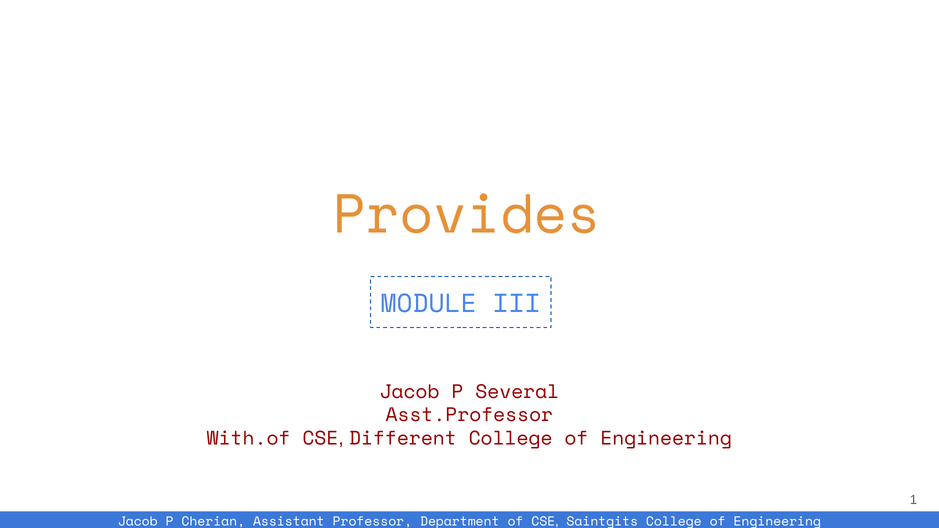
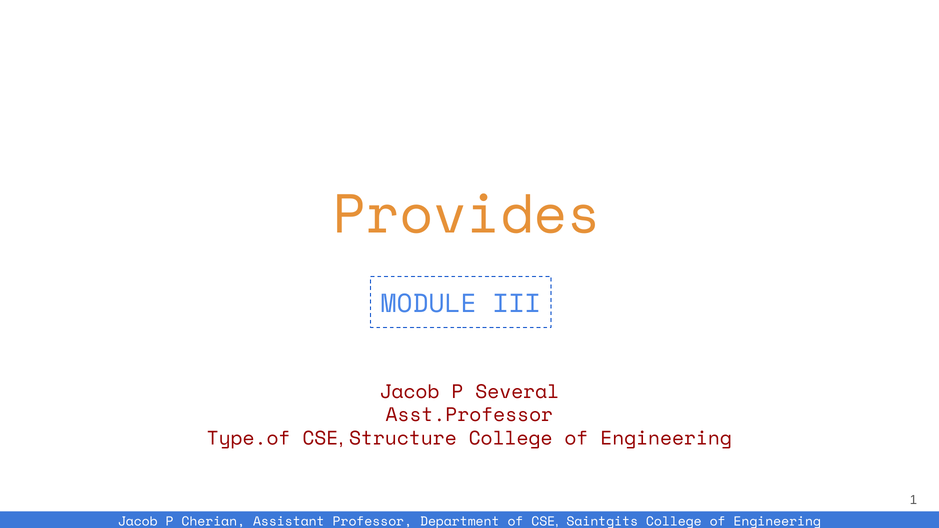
With.of: With.of -> Type.of
Different: Different -> Structure
